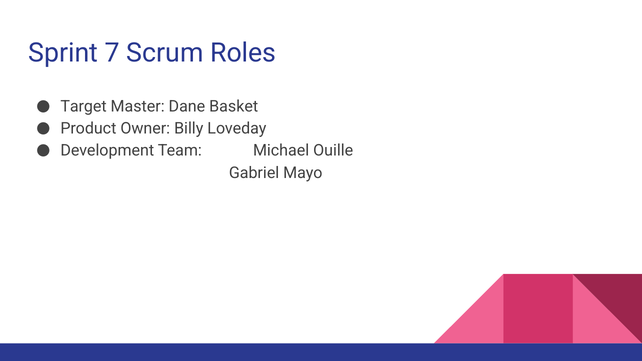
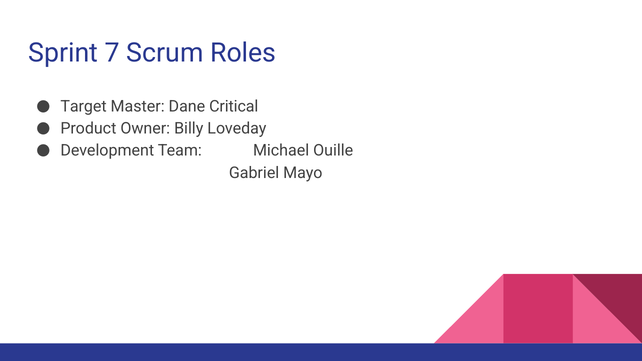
Basket: Basket -> Critical
